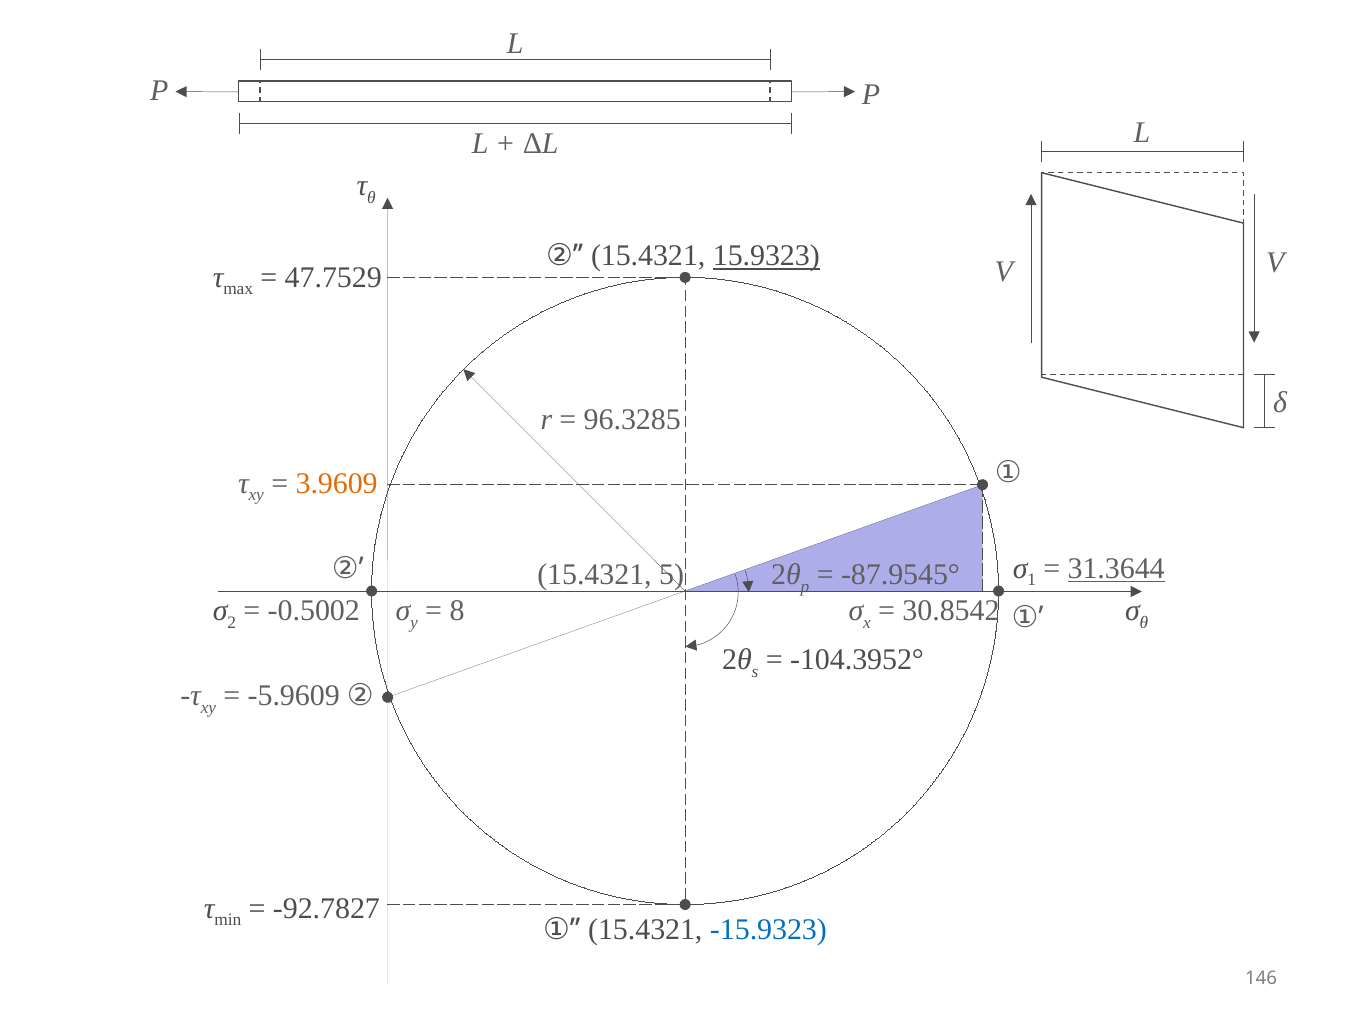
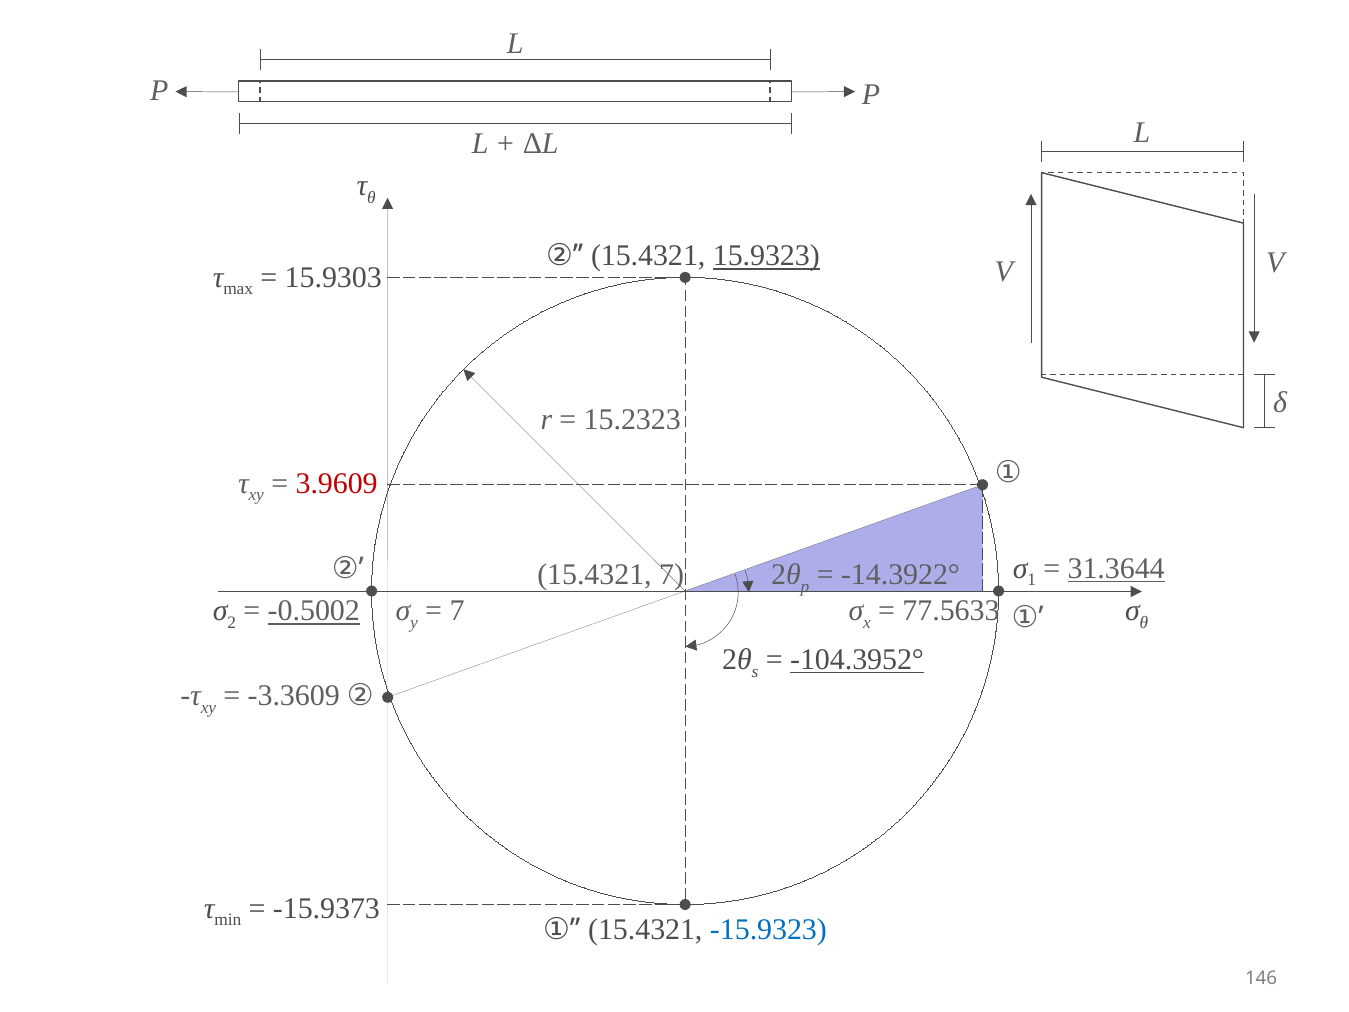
47.7529: 47.7529 -> 15.9303
96.3285: 96.3285 -> 15.2323
3.9609 colour: orange -> red
15.4321 5: 5 -> 7
-87.9545°: -87.9545° -> -14.3922°
-0.5002 underline: none -> present
8 at (457, 611): 8 -> 7
30.8542: 30.8542 -> 77.5633
-104.3952° underline: none -> present
-5.9609: -5.9609 -> -3.3609
-92.7827: -92.7827 -> -15.9373
